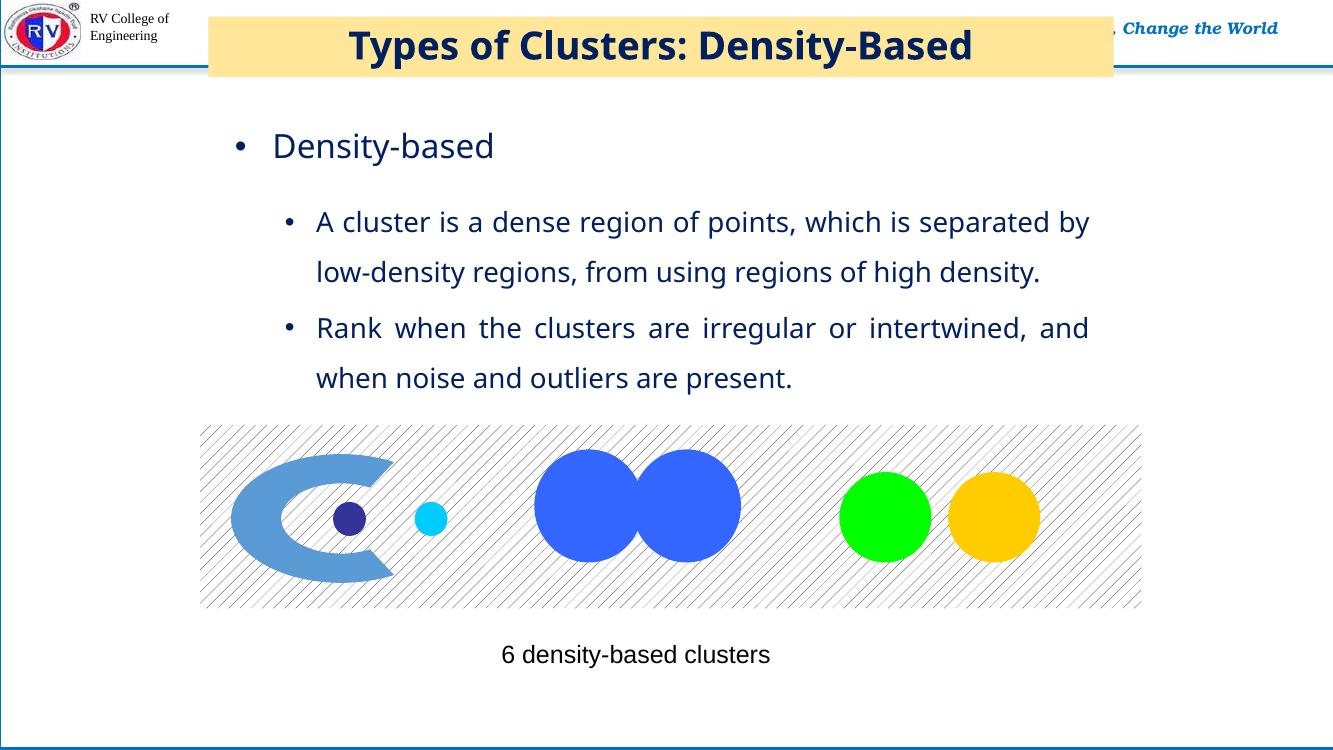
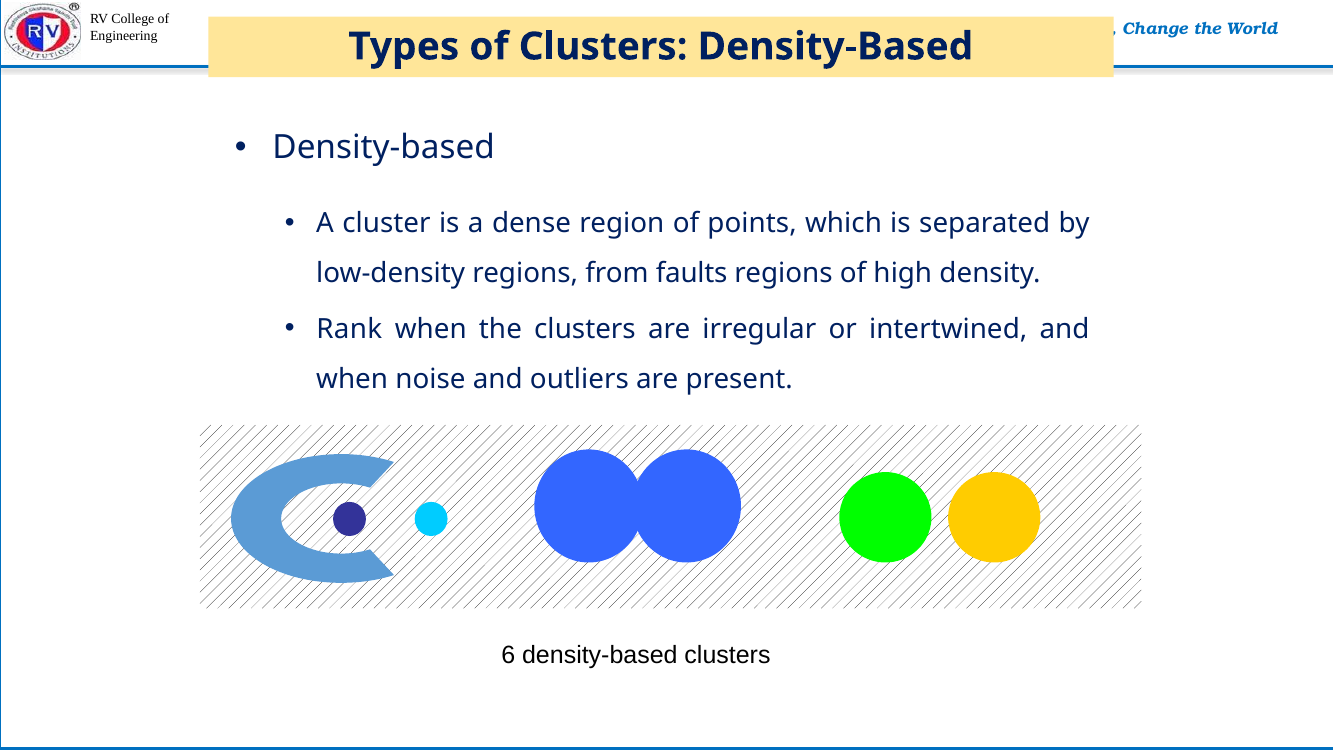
using: using -> faults
